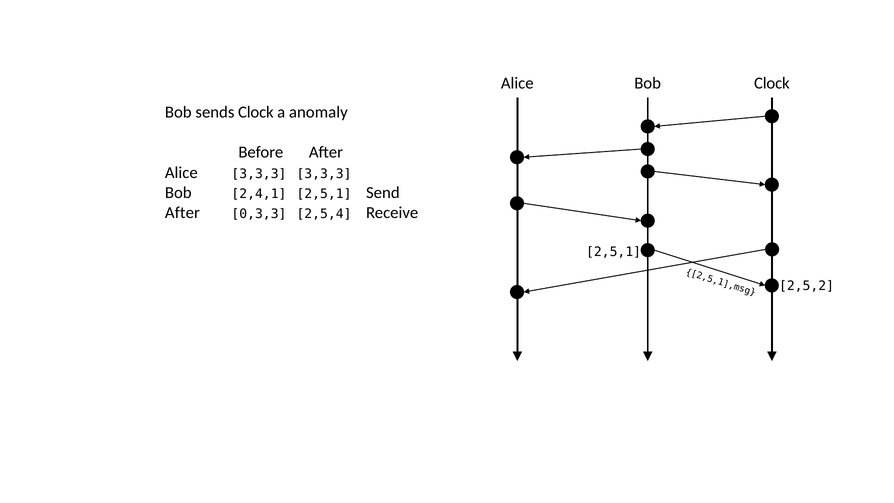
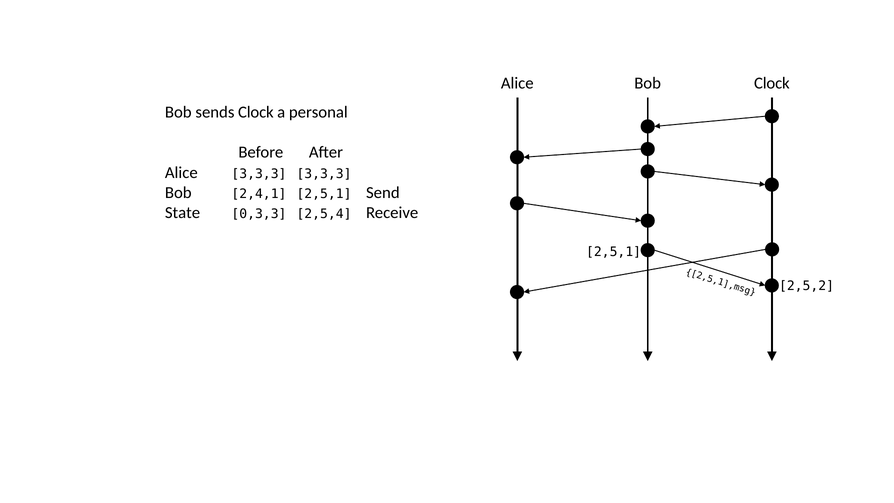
anomaly: anomaly -> personal
After at (182, 213): After -> State
